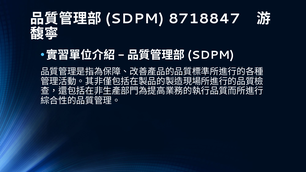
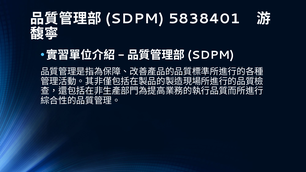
8718847: 8718847 -> 5838401
